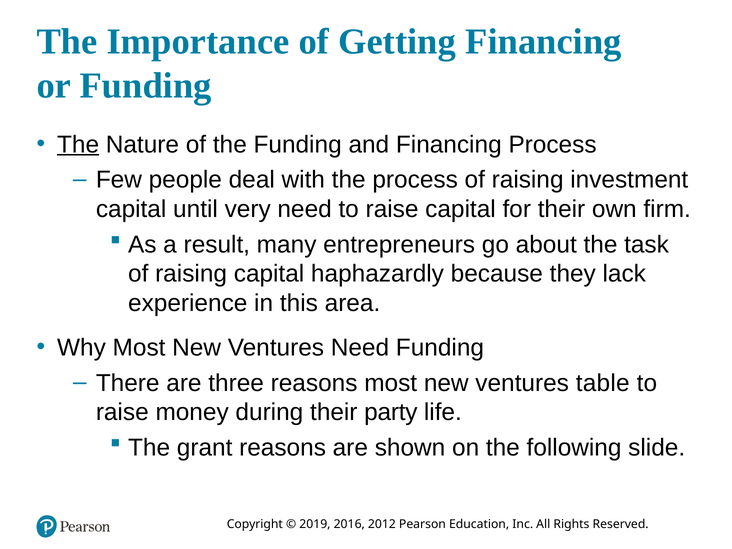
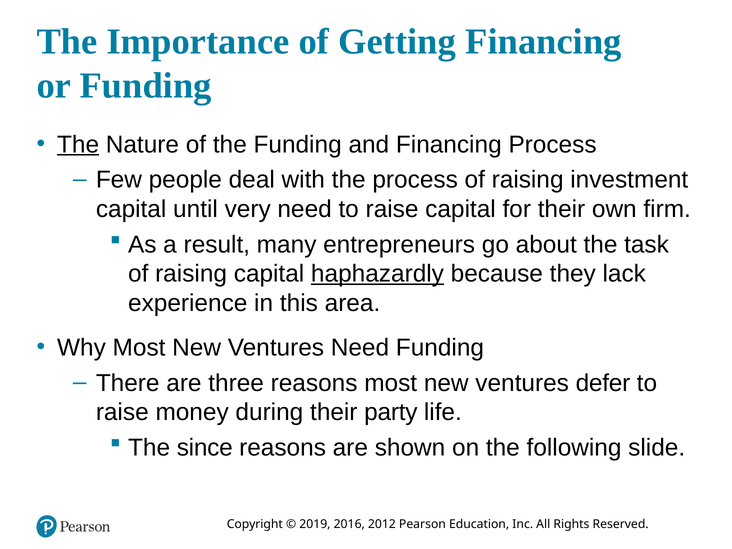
haphazardly underline: none -> present
table: table -> defer
grant: grant -> since
